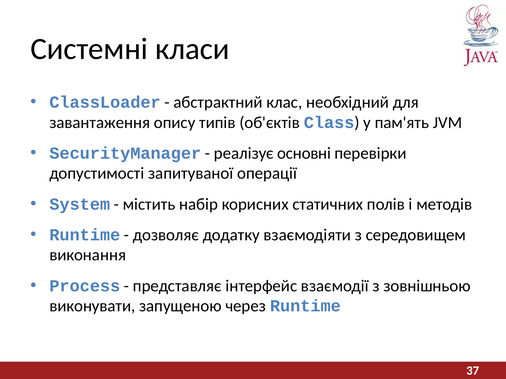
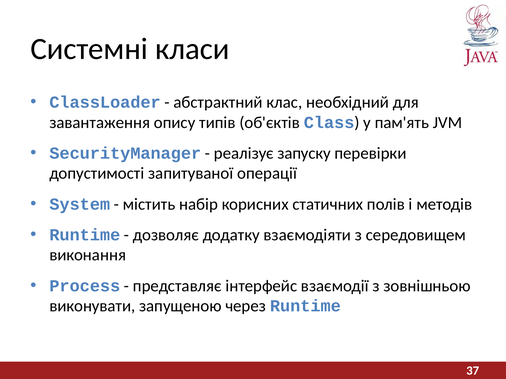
основні: основні -> запуску
